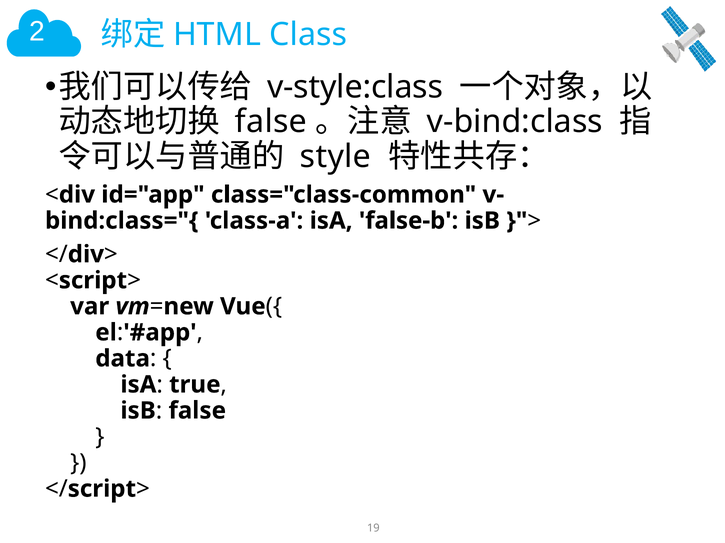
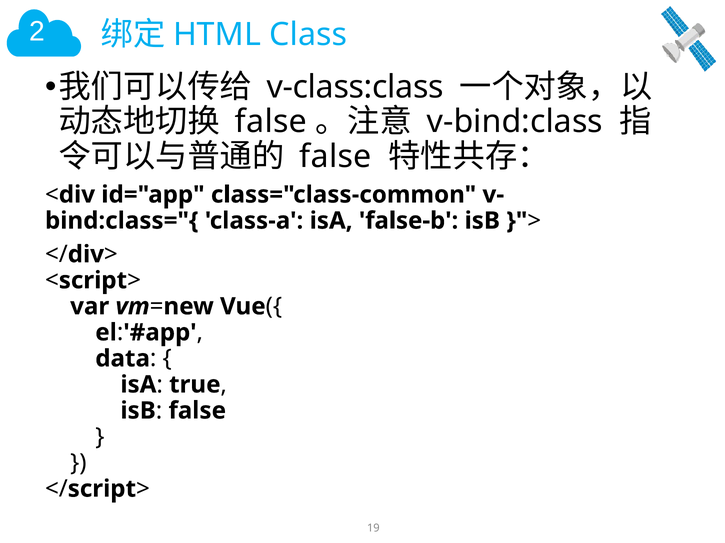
v-style:class: v-style:class -> v-class:class
style at (335, 157): style -> false
